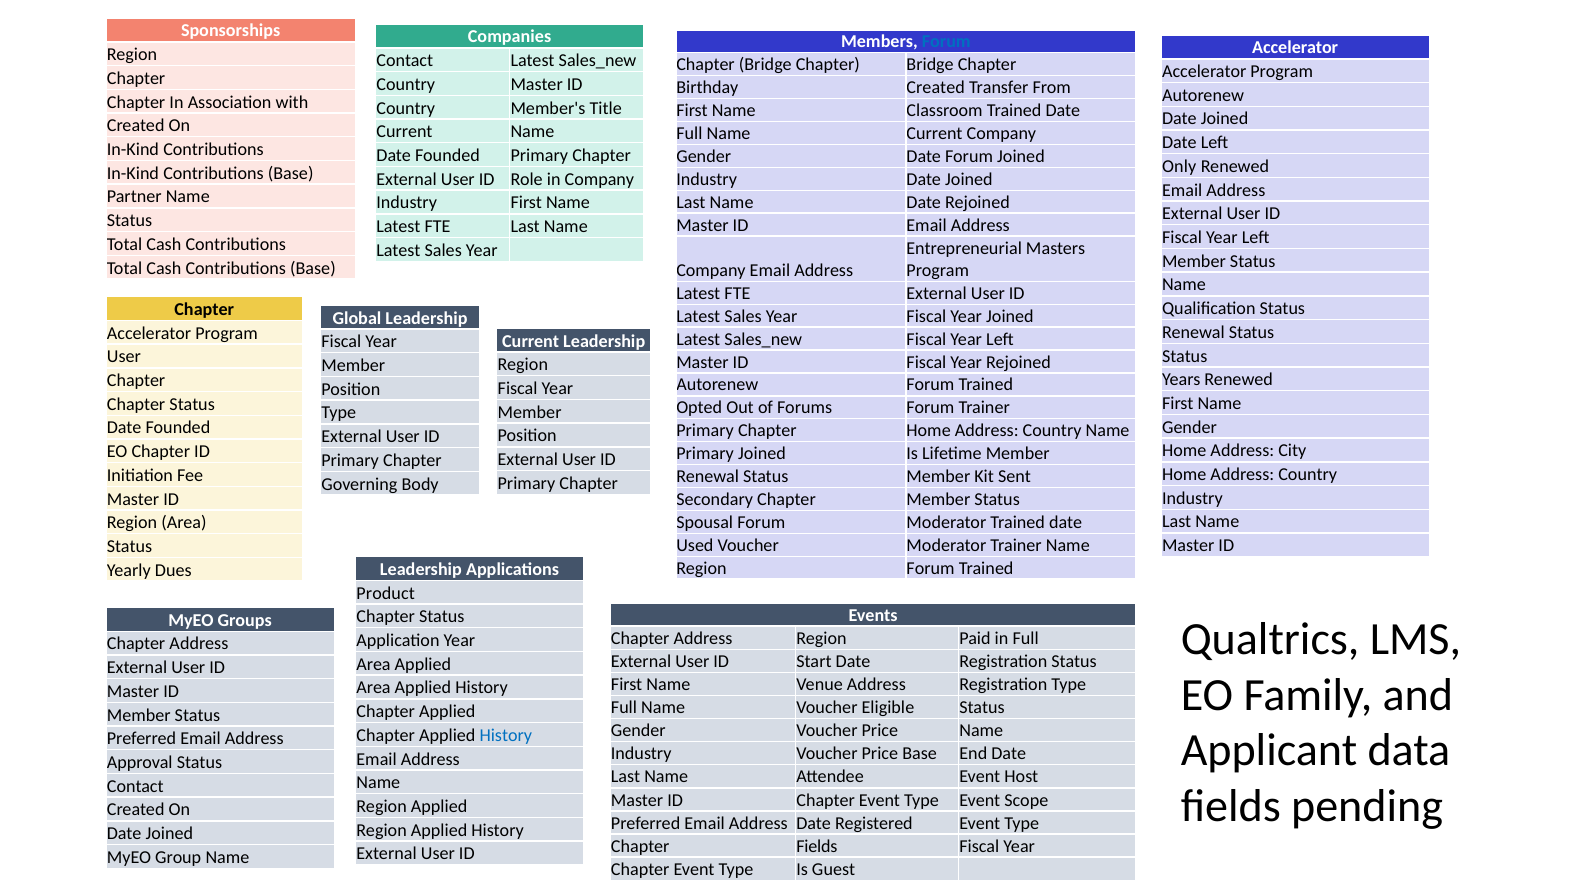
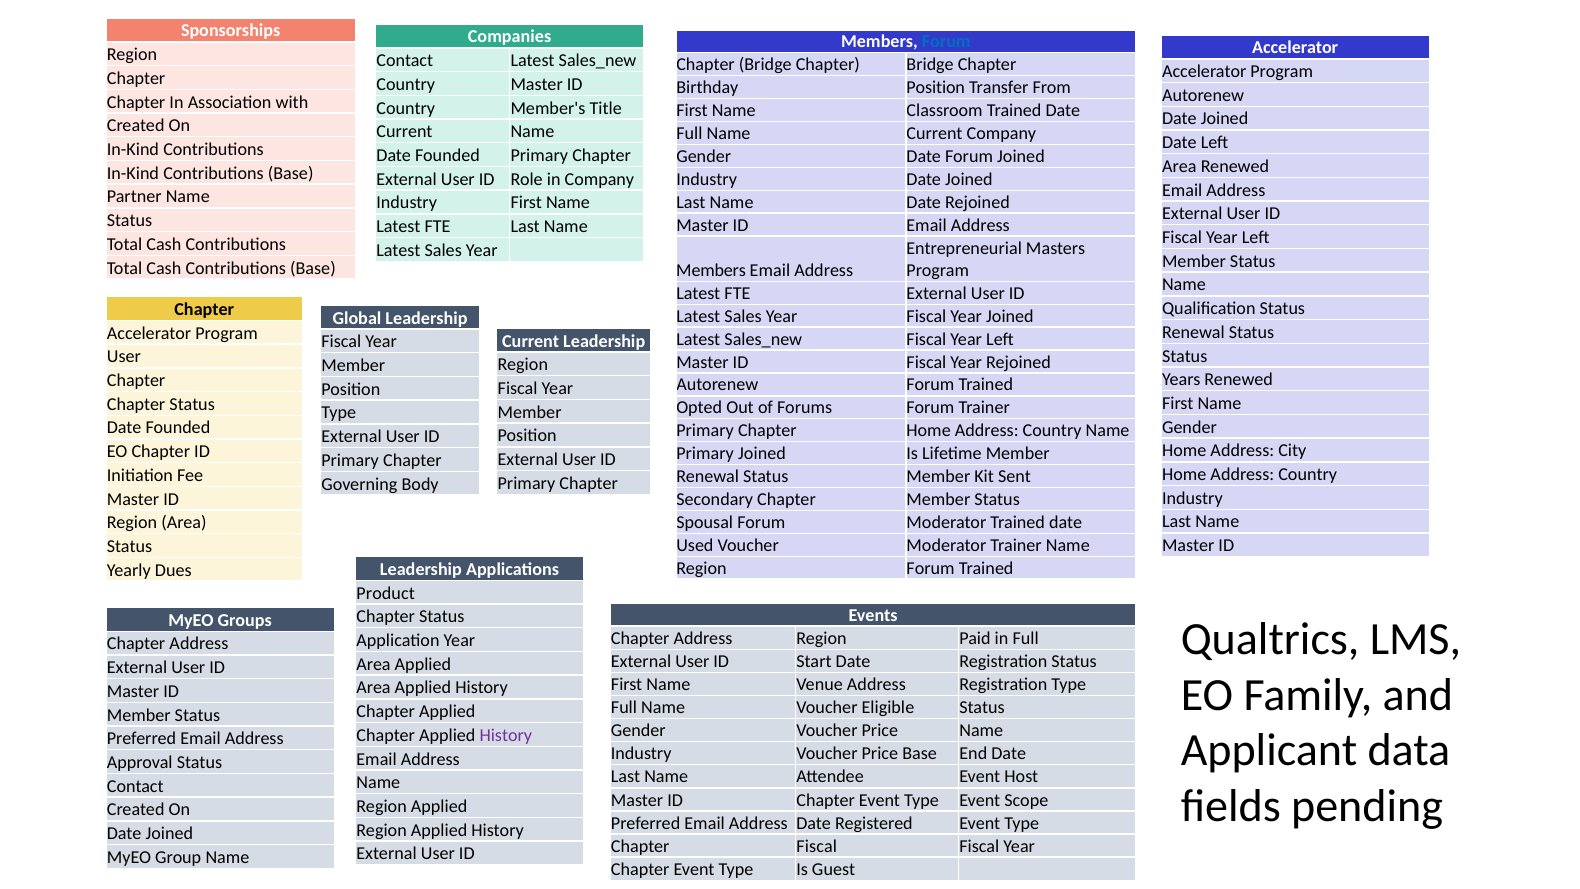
Birthday Created: Created -> Position
Only at (1179, 166): Only -> Area
Company at (711, 270): Company -> Members
History at (506, 735) colour: blue -> purple
Chapter Fields: Fields -> Fiscal
